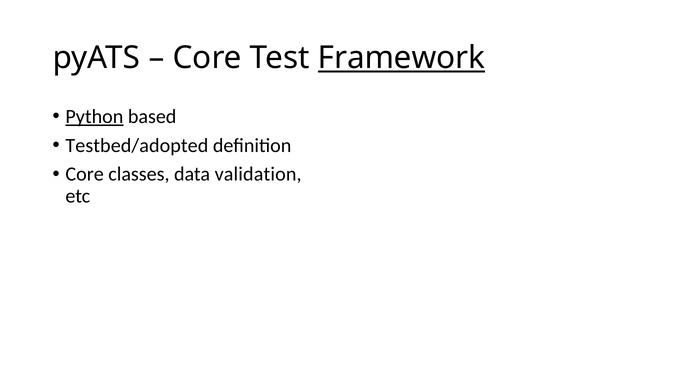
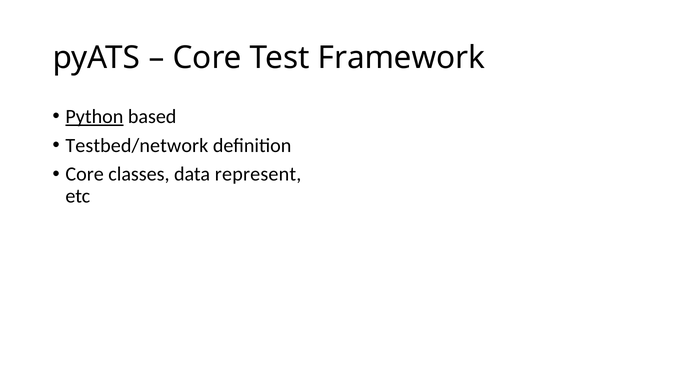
Framework underline: present -> none
Testbed/adopted: Testbed/adopted -> Testbed/network
validation: validation -> represent
